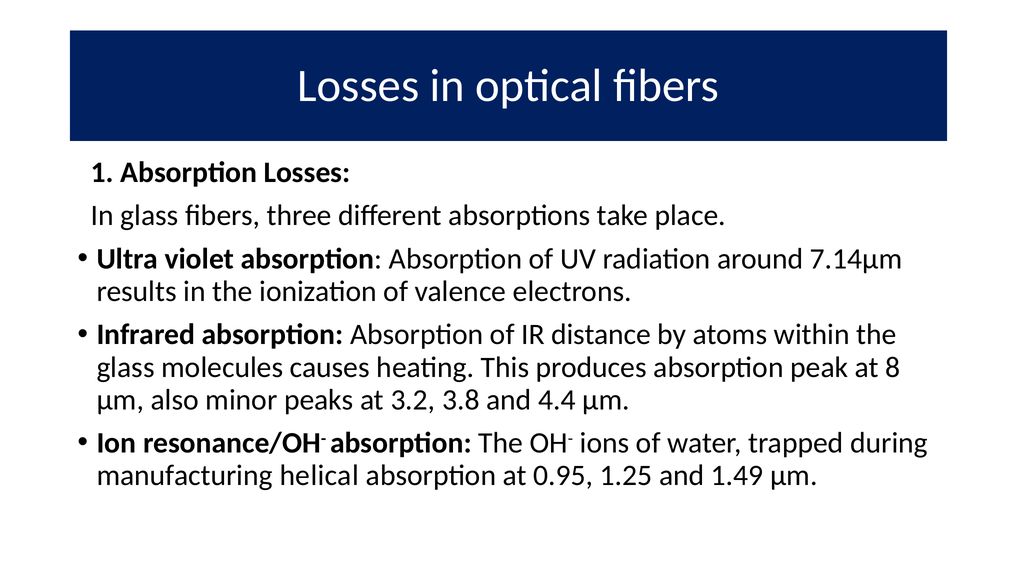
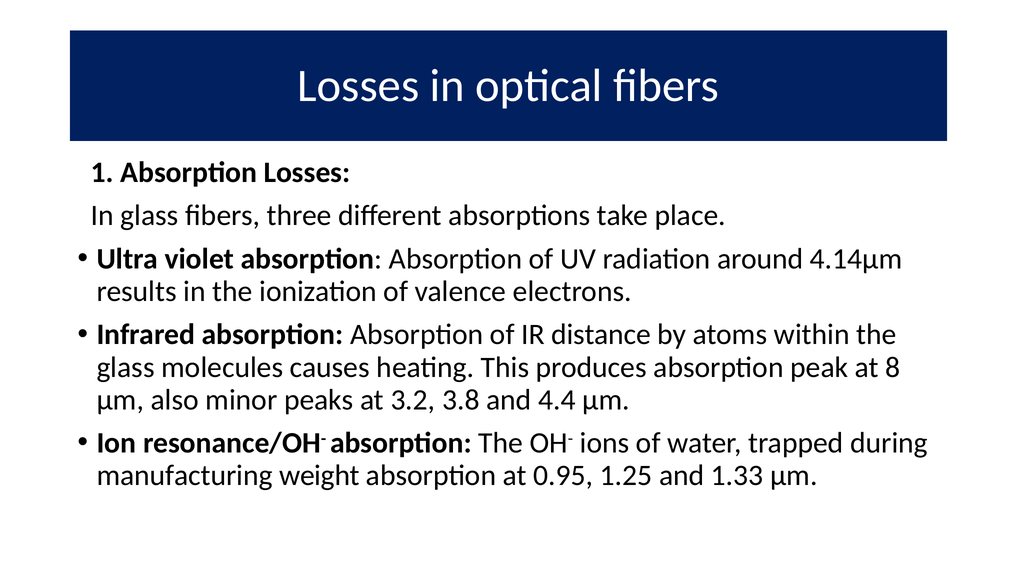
7.14µm: 7.14µm -> 4.14µm
helical: helical -> weight
1.49: 1.49 -> 1.33
